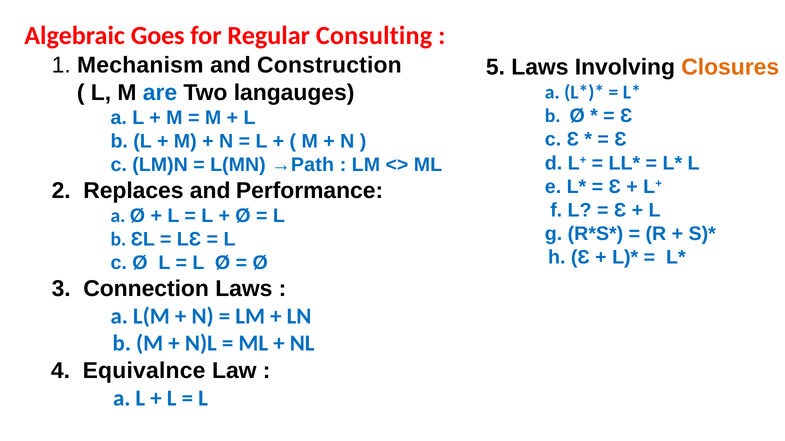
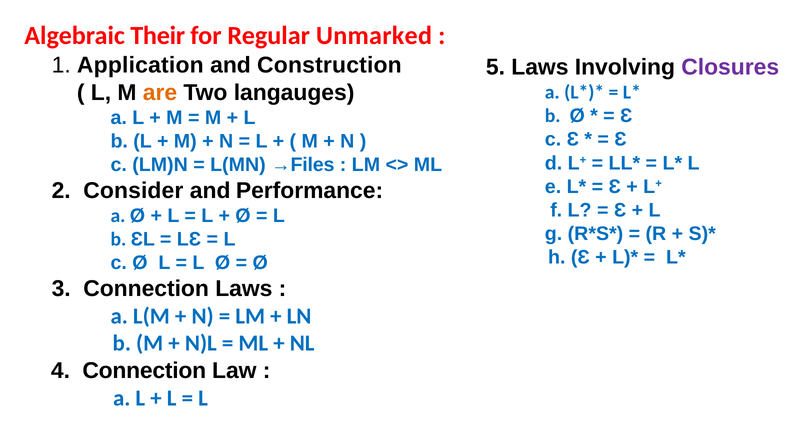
Goes: Goes -> Their
Consulting: Consulting -> Unmarked
Mechanism: Mechanism -> Application
Closures colour: orange -> purple
are colour: blue -> orange
→Path: →Path -> →Files
Replaces: Replaces -> Consider
4 Equivalnce: Equivalnce -> Connection
